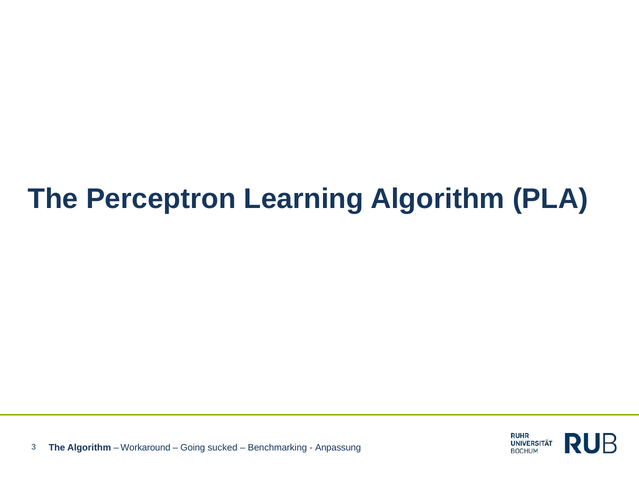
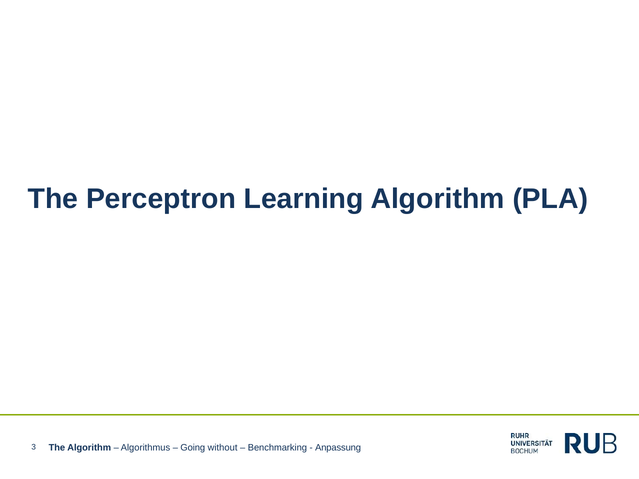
Workaround: Workaround -> Algorithmus
sucked: sucked -> without
